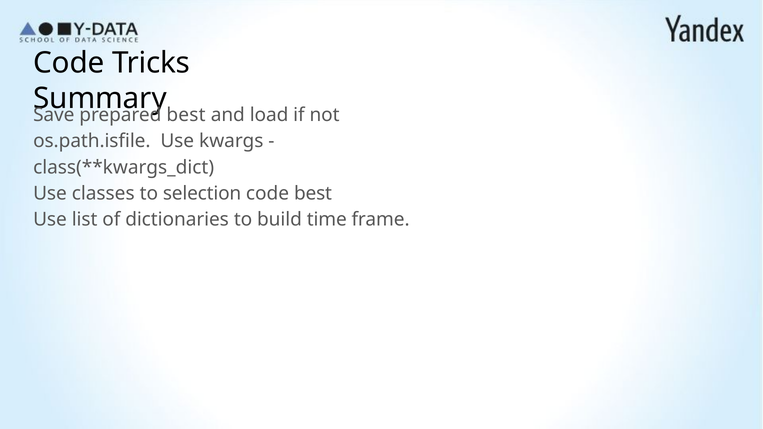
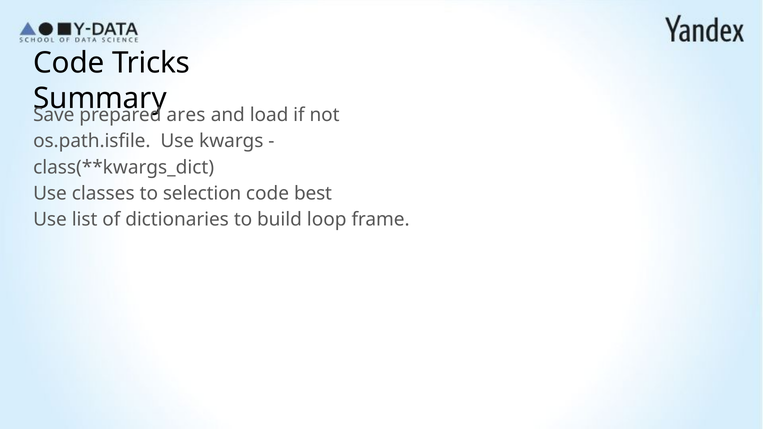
best at (186, 115): best -> ares
time: time -> loop
